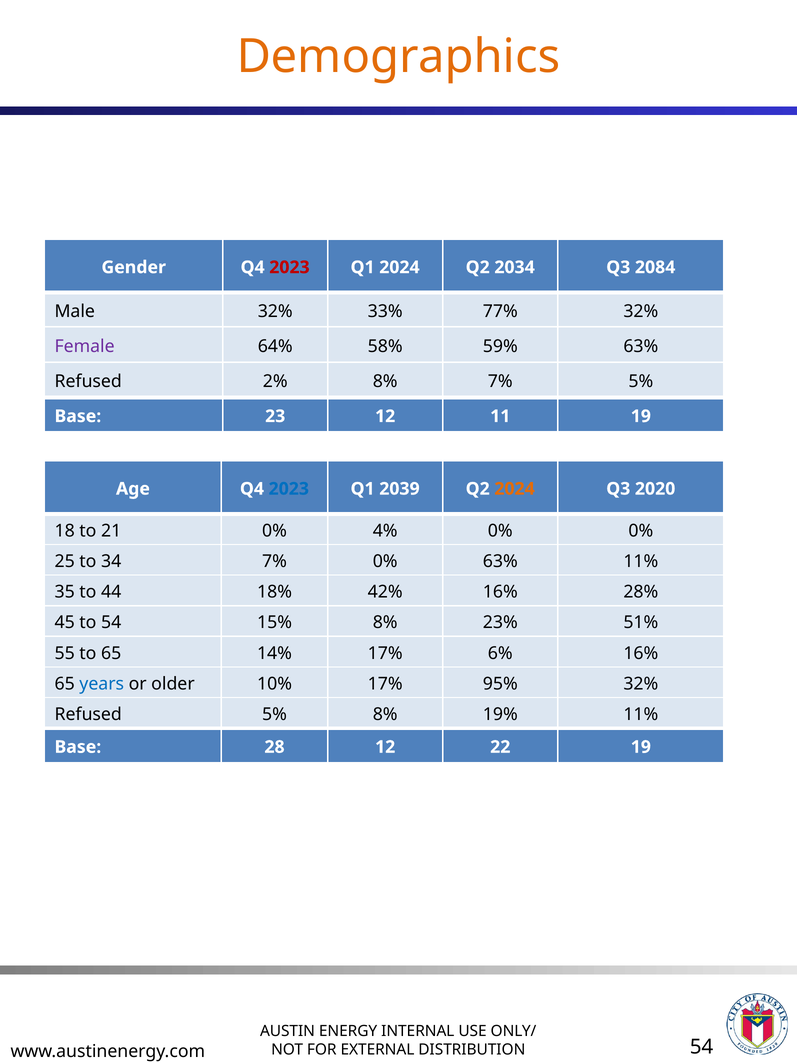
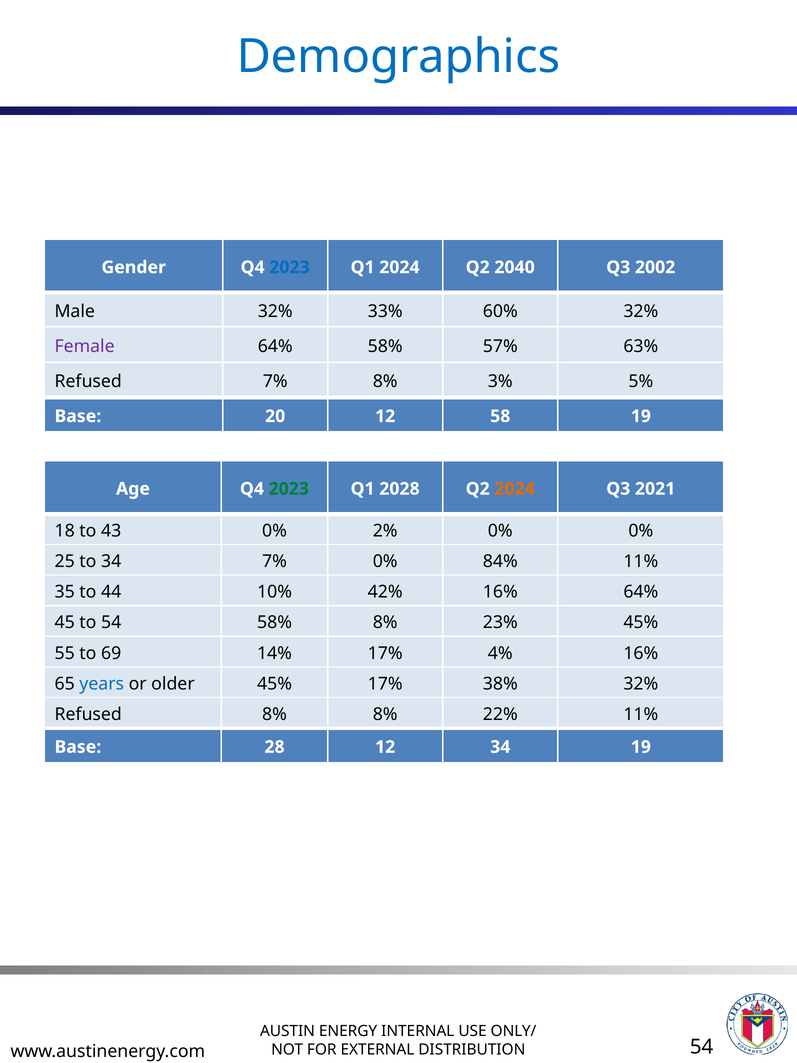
Demographics colour: orange -> blue
2023 at (289, 267) colour: red -> blue
2034: 2034 -> 2040
2084: 2084 -> 2002
77%: 77% -> 60%
59%: 59% -> 57%
Refused 2%: 2% -> 7%
8% 7%: 7% -> 3%
23: 23 -> 20
11: 11 -> 58
2023 at (289, 489) colour: blue -> green
2039: 2039 -> 2028
2020: 2020 -> 2021
21: 21 -> 43
4%: 4% -> 2%
0% 63%: 63% -> 84%
18%: 18% -> 10%
16% 28%: 28% -> 64%
54 15%: 15% -> 58%
23% 51%: 51% -> 45%
to 65: 65 -> 69
6%: 6% -> 4%
older 10%: 10% -> 45%
95%: 95% -> 38%
Refused 5%: 5% -> 8%
19%: 19% -> 22%
12 22: 22 -> 34
